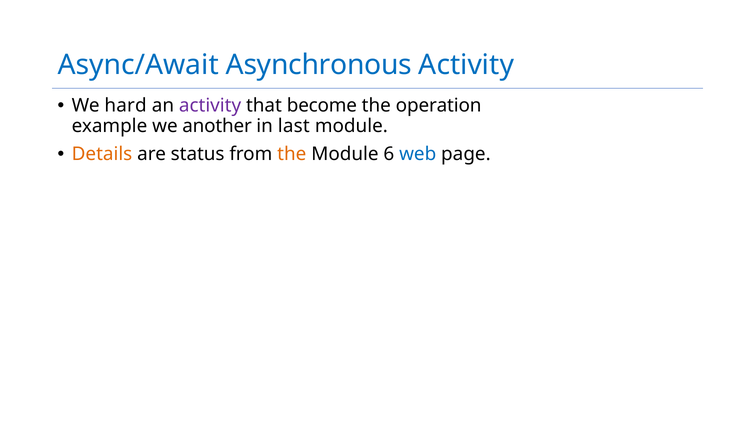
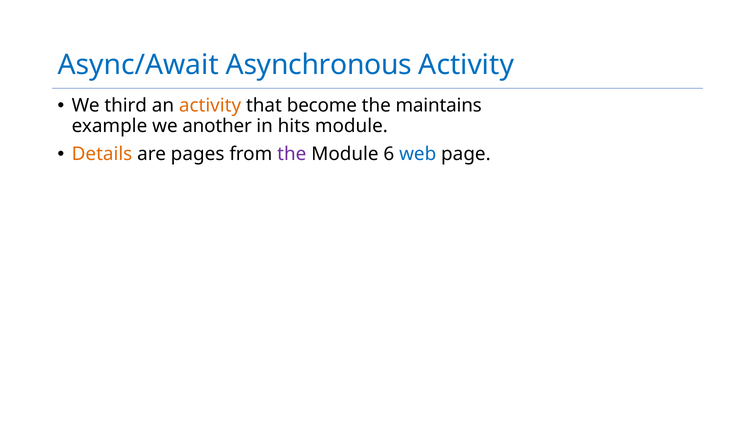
hard: hard -> third
activity at (210, 106) colour: purple -> orange
operation: operation -> maintains
last: last -> hits
status: status -> pages
the at (292, 154) colour: orange -> purple
